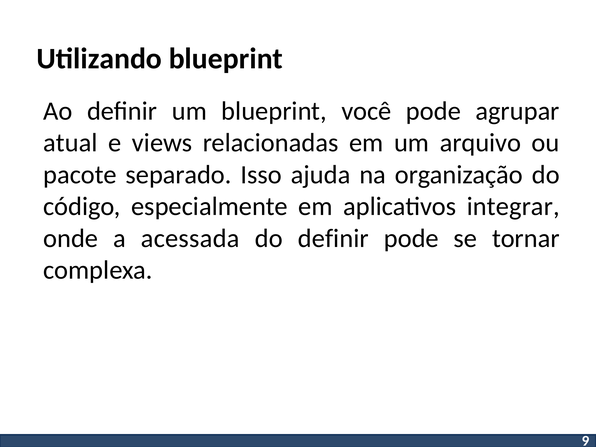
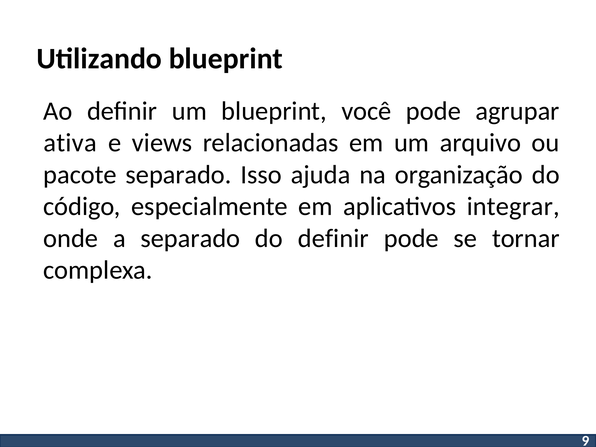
atual: atual -> ativa
a acessada: acessada -> separado
